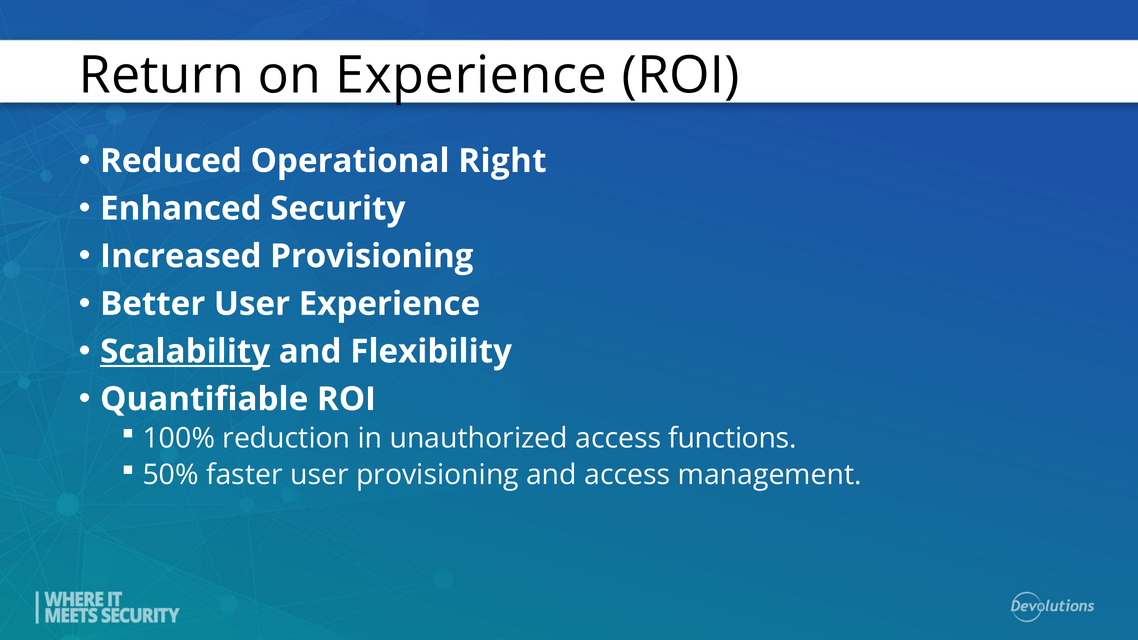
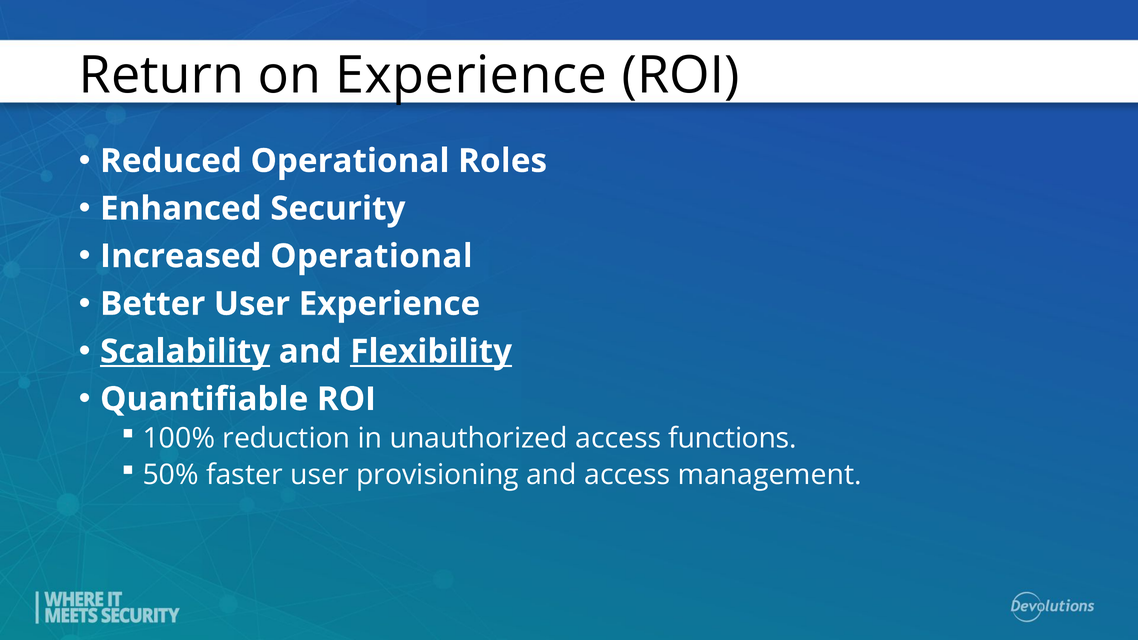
Right: Right -> Roles
Increased Provisioning: Provisioning -> Operational
Flexibility underline: none -> present
